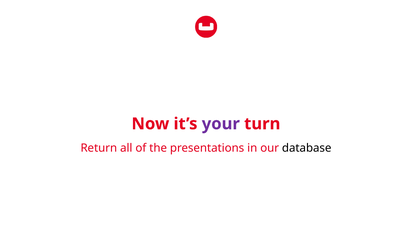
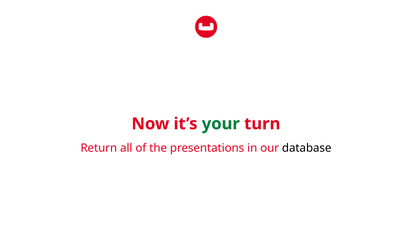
your colour: purple -> green
